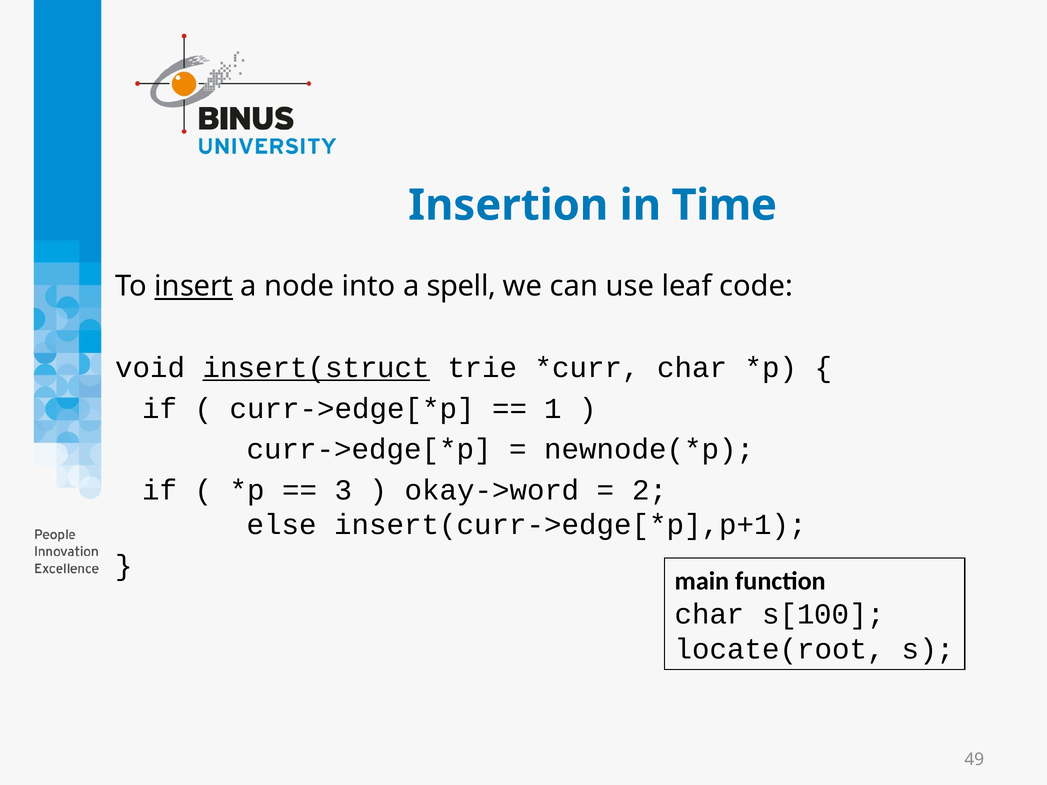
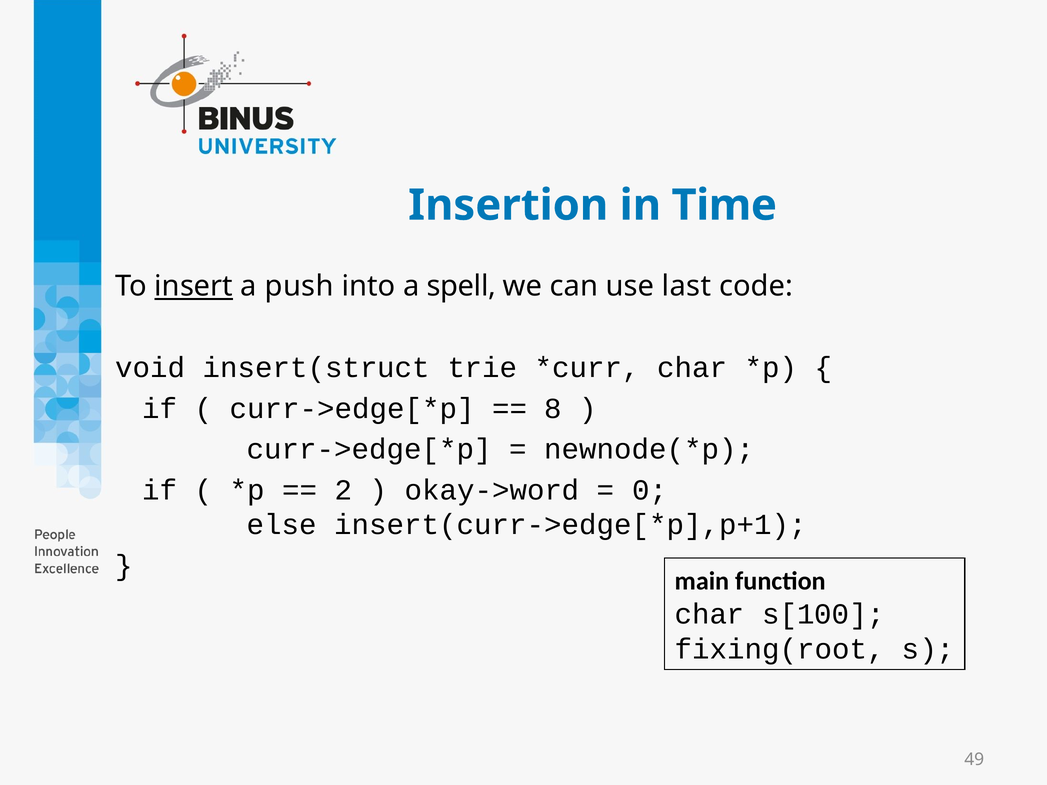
node: node -> push
leaf: leaf -> last
insert(struct underline: present -> none
1: 1 -> 8
3: 3 -> 2
2: 2 -> 0
locate(root: locate(root -> fixing(root
